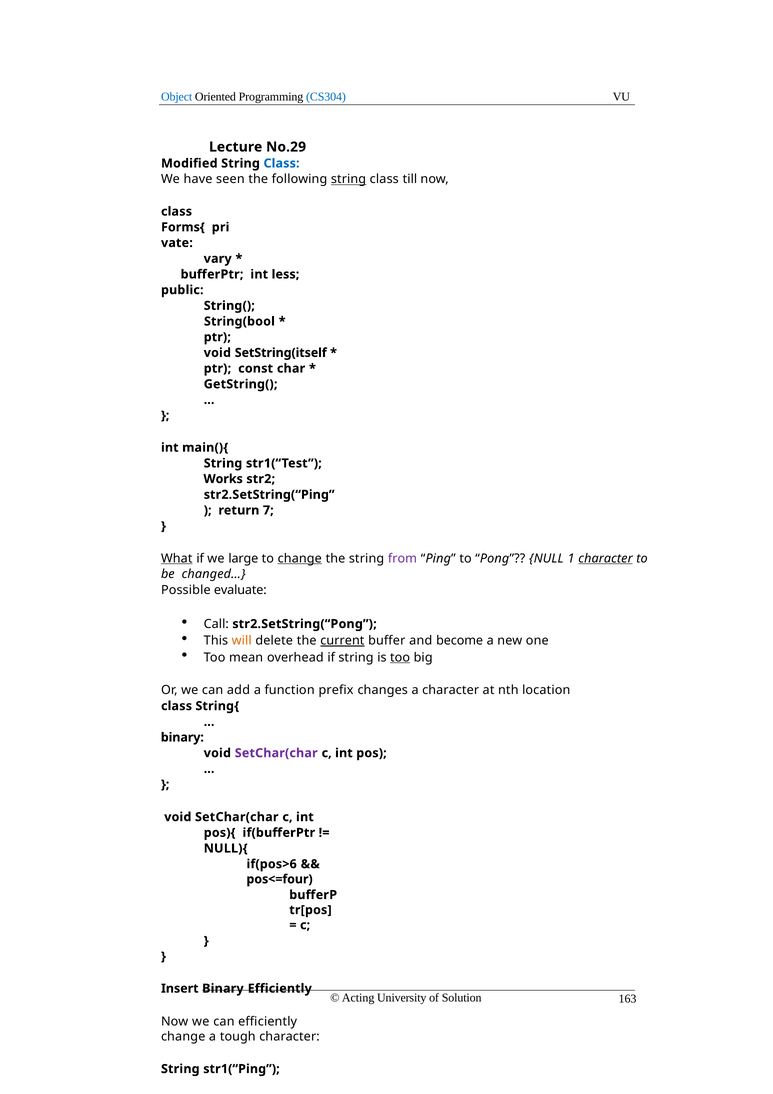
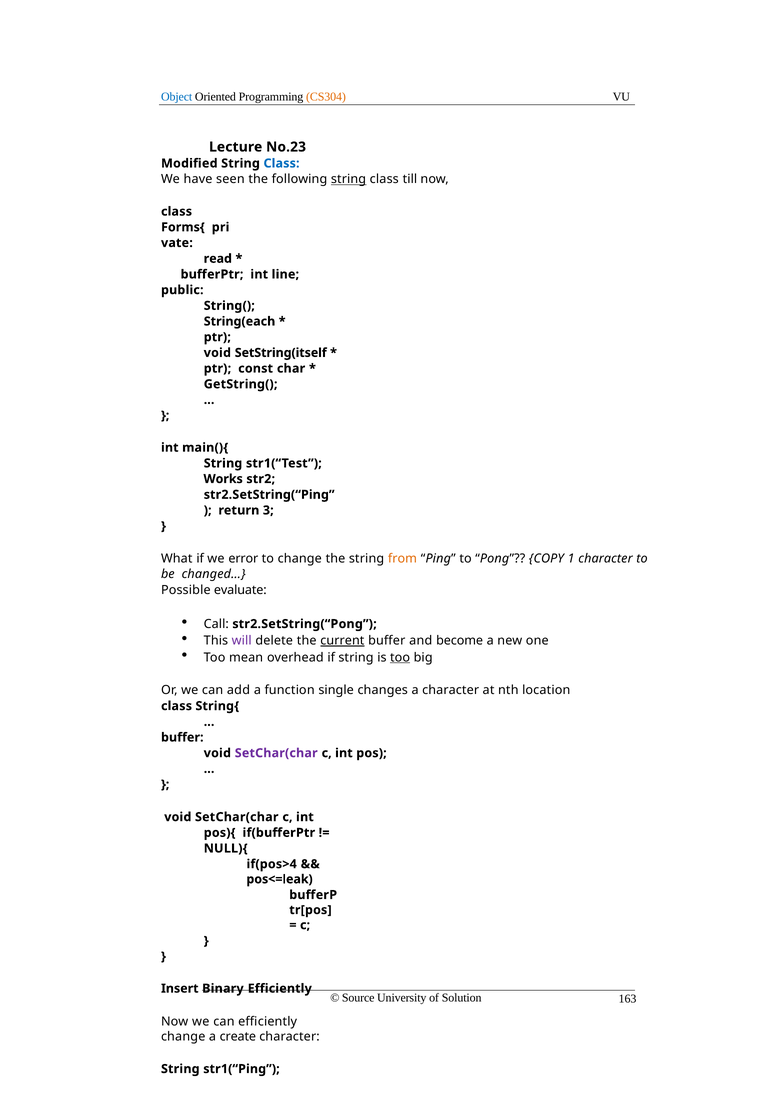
CS304 colour: blue -> orange
No.29: No.29 -> No.23
vary: vary -> read
less: less -> line
String(bool: String(bool -> String(each
7: 7 -> 3
What underline: present -> none
large: large -> error
change at (300, 558) underline: present -> none
from colour: purple -> orange
NULL: NULL -> COPY
character at (605, 558) underline: present -> none
will colour: orange -> purple
prefix: prefix -> single
binary at (182, 737): binary -> buffer
if(pos>6: if(pos>6 -> if(pos>4
pos<=four: pos<=four -> pos<=leak
Acting: Acting -> Source
tough: tough -> create
